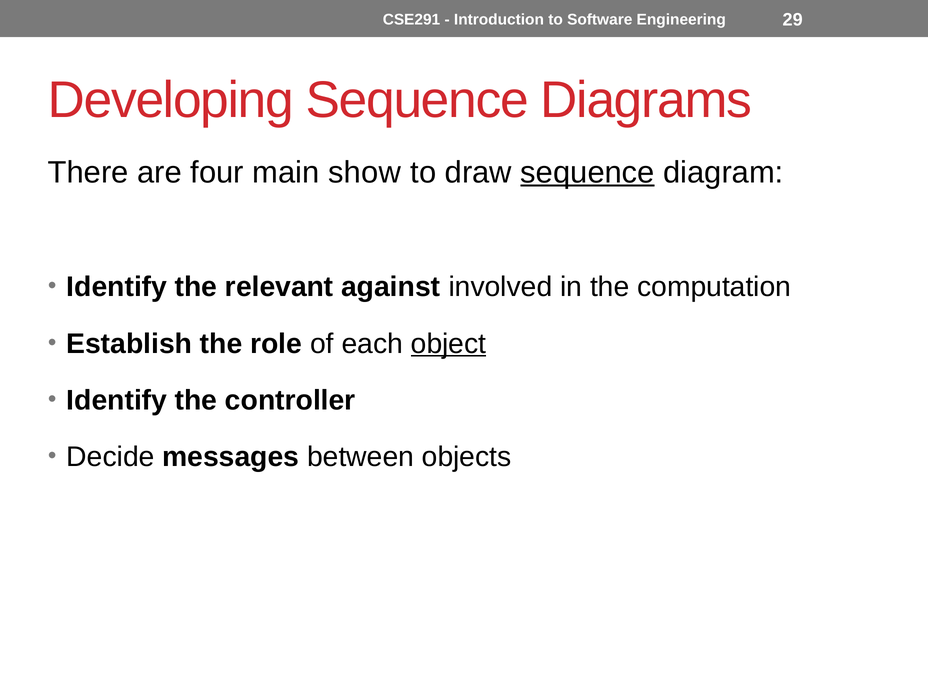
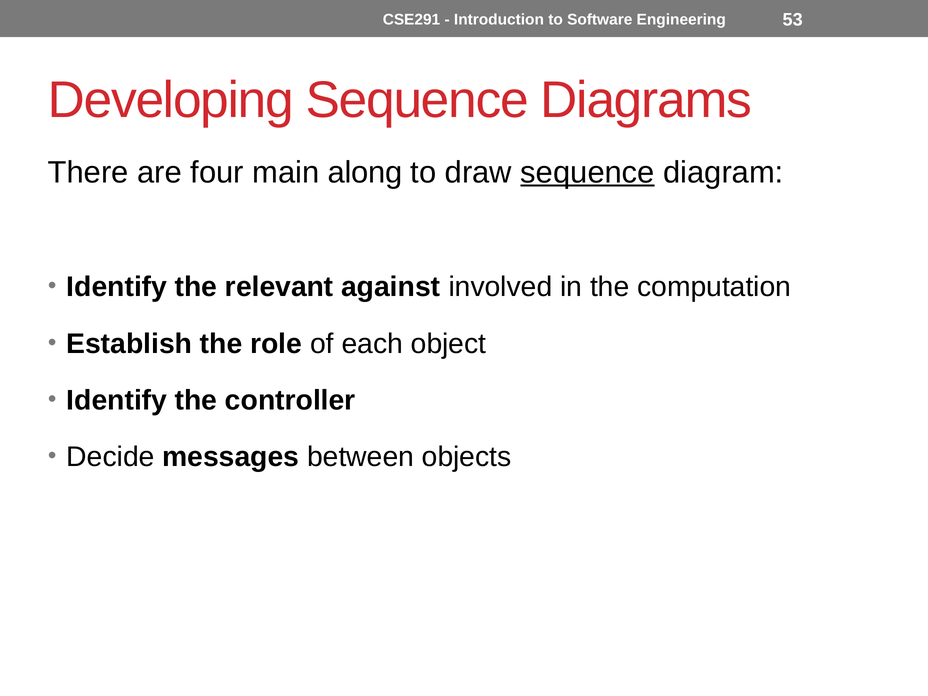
29: 29 -> 53
show: show -> along
object underline: present -> none
